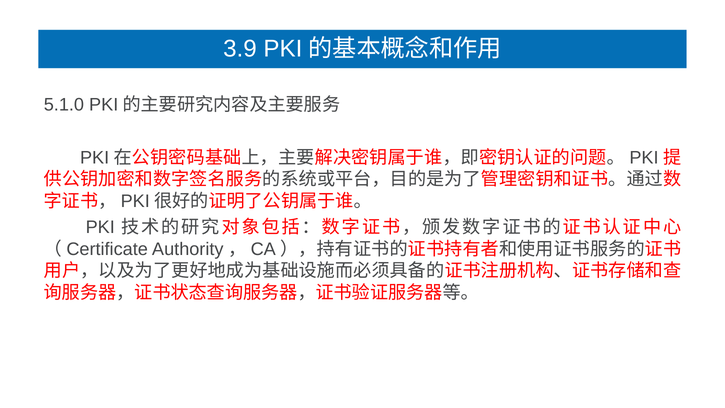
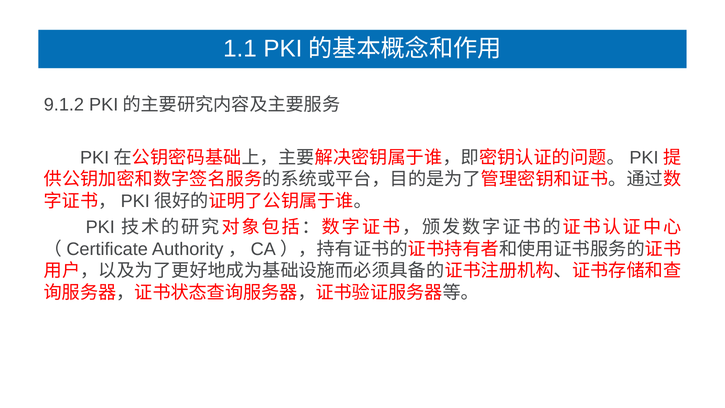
3.9: 3.9 -> 1.1
5.1.0: 5.1.0 -> 9.1.2
